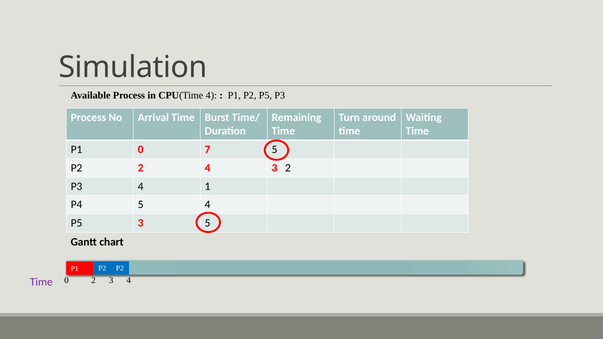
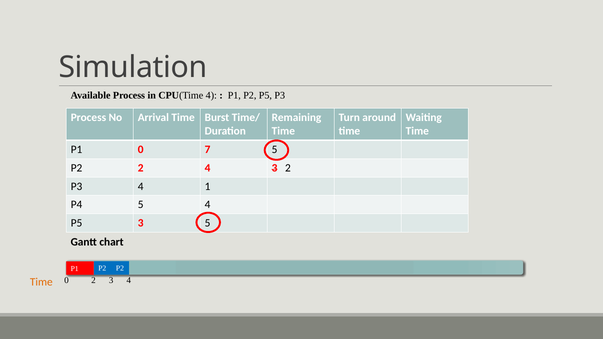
Time at (41, 282) colour: purple -> orange
